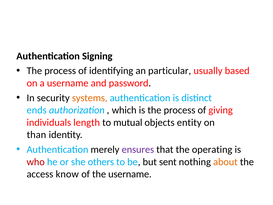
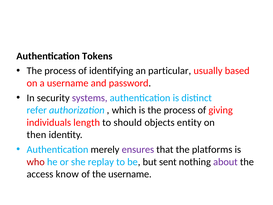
Signing: Signing -> Tokens
systems colour: orange -> purple
ends: ends -> refer
mutual: mutual -> should
than: than -> then
operating: operating -> platforms
others: others -> replay
about colour: orange -> purple
